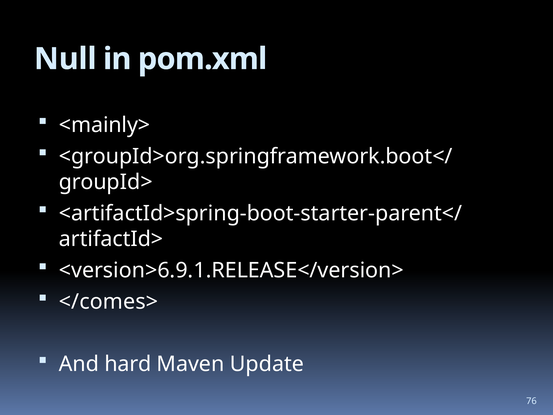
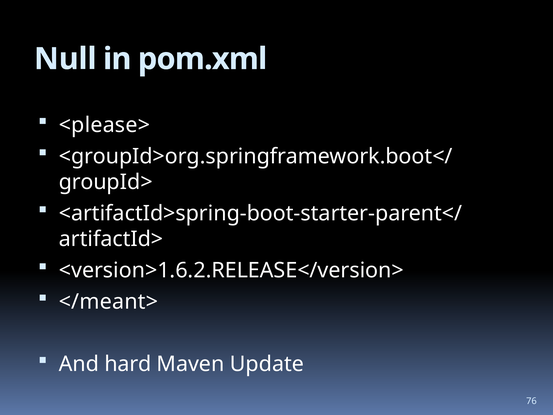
<mainly>: <mainly> -> <please>
<version>6.9.1.RELEASE</version>: <version>6.9.1.RELEASE</version> -> <version>1.6.2.RELEASE</version>
</comes>: </comes> -> </meant>
